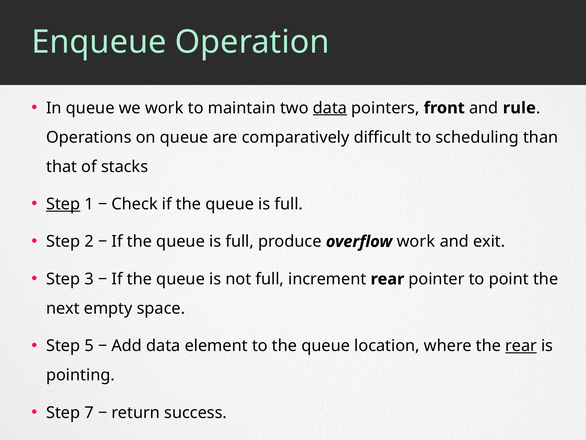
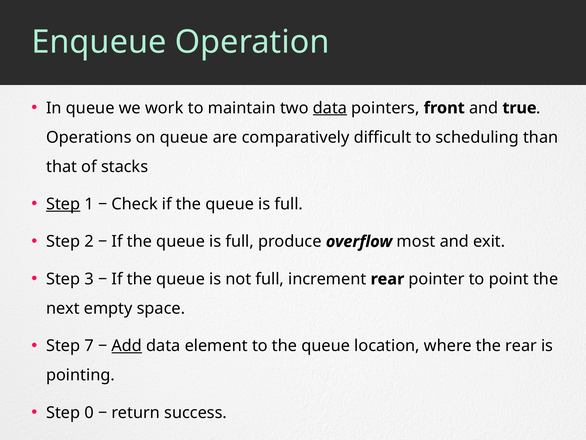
rule: rule -> true
overflow work: work -> most
5: 5 -> 7
Add underline: none -> present
rear at (521, 346) underline: present -> none
7: 7 -> 0
